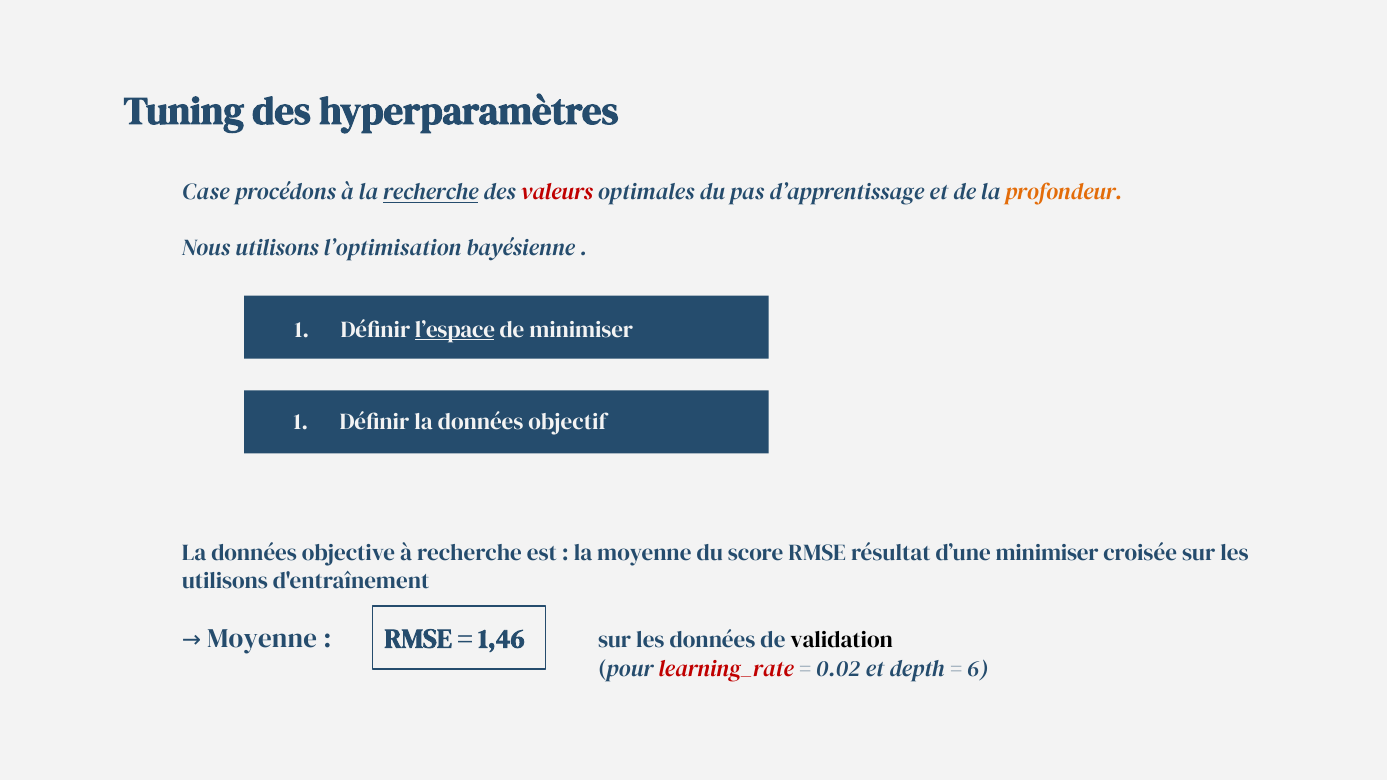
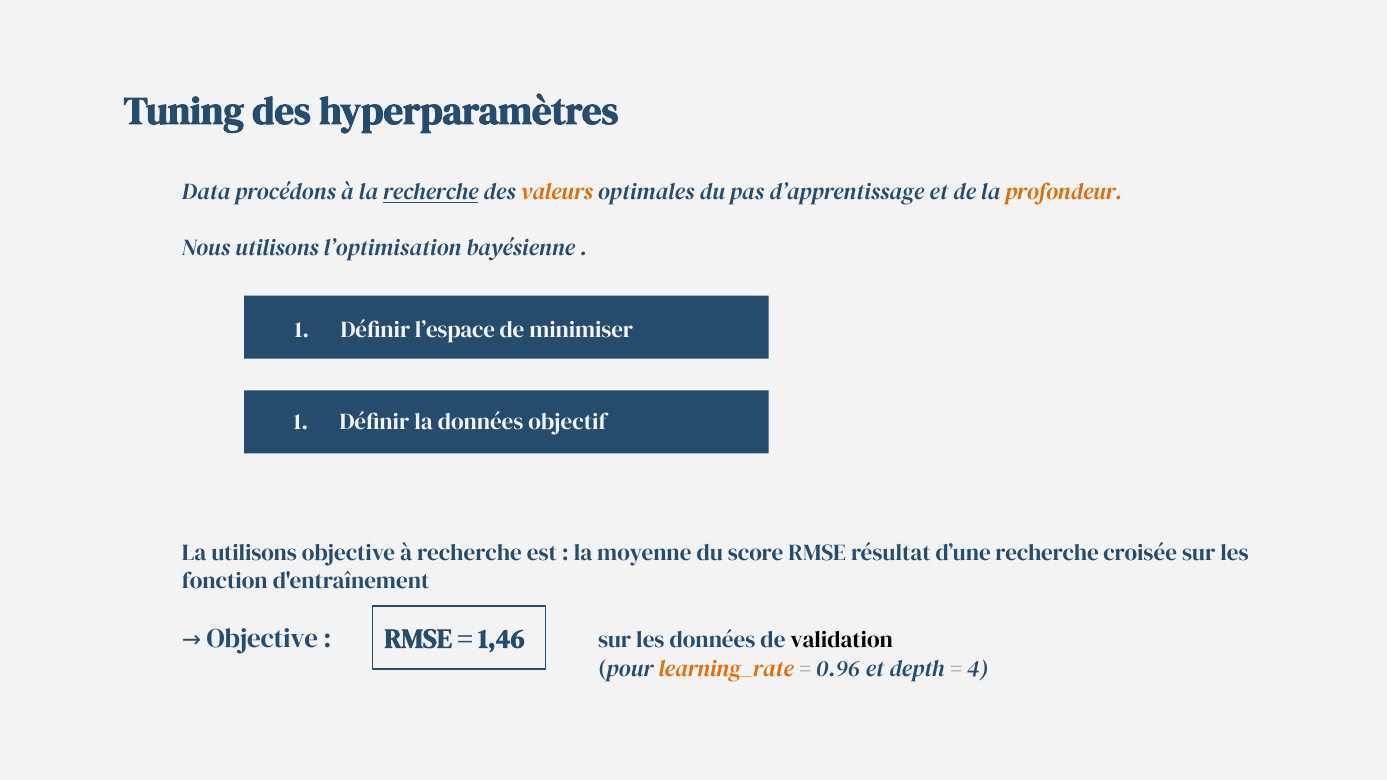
Case: Case -> Data
valeurs colour: red -> orange
l’espace underline: present -> none
données at (254, 553): données -> utilisons
d’une minimiser: minimiser -> recherche
utilisons at (225, 581): utilisons -> fonction
Moyenne at (262, 639): Moyenne -> Objective
learning_rate colour: red -> orange
0.02: 0.02 -> 0.96
6: 6 -> 4
